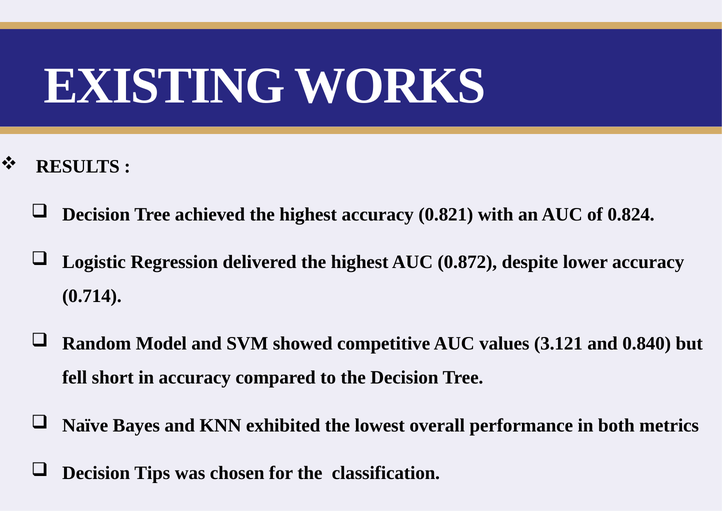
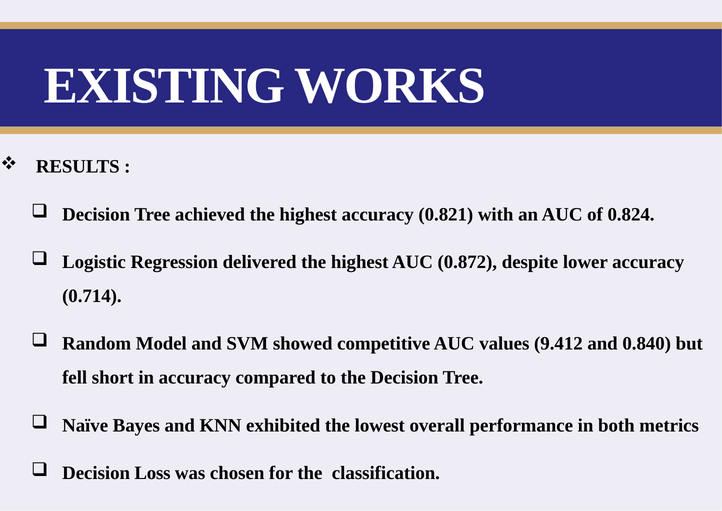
3.121: 3.121 -> 9.412
Tips: Tips -> Loss
